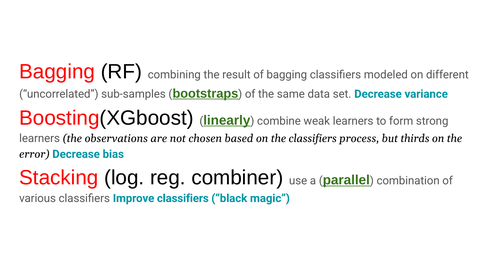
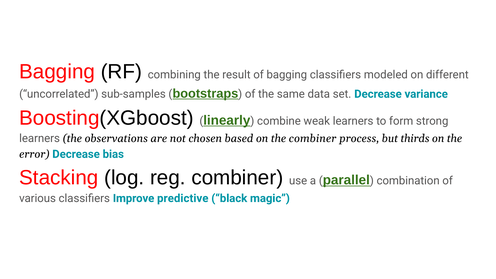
the classifiers: classifiers -> combiner
Improve classifiers: classifiers -> predictive
